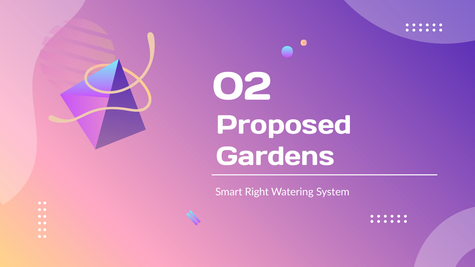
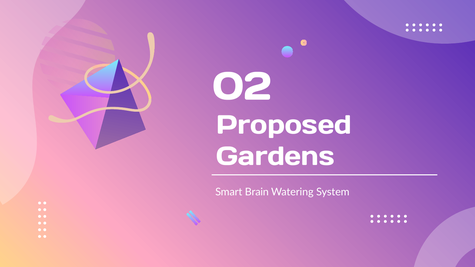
Right: Right -> Brain
